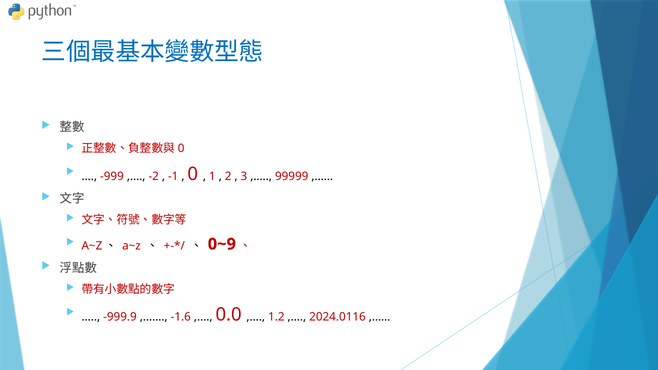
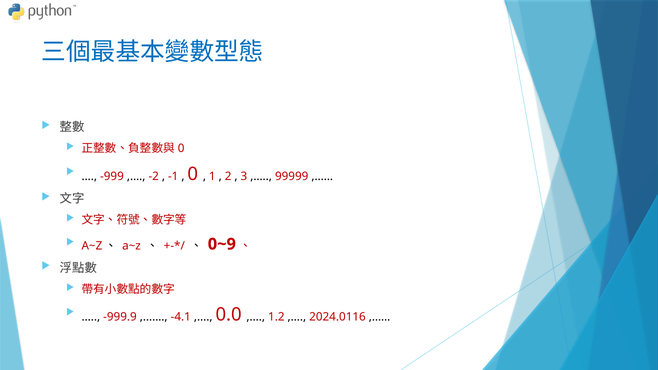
-1.6: -1.6 -> -4.1
